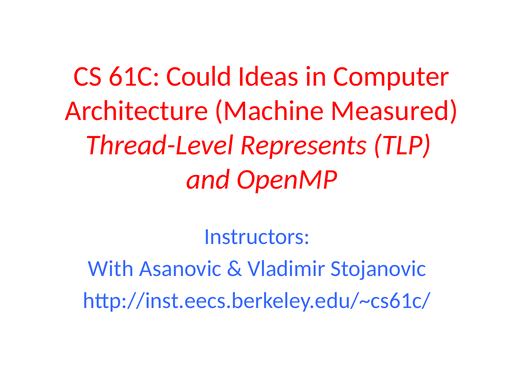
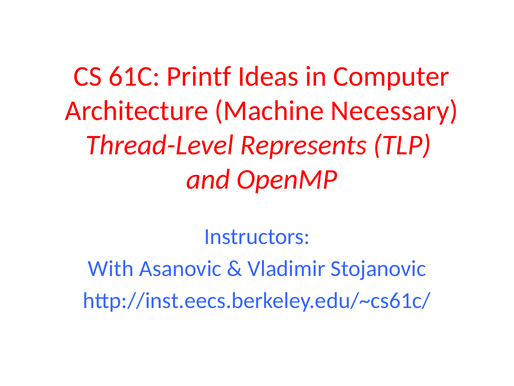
Could: Could -> Printf
Measured: Measured -> Necessary
